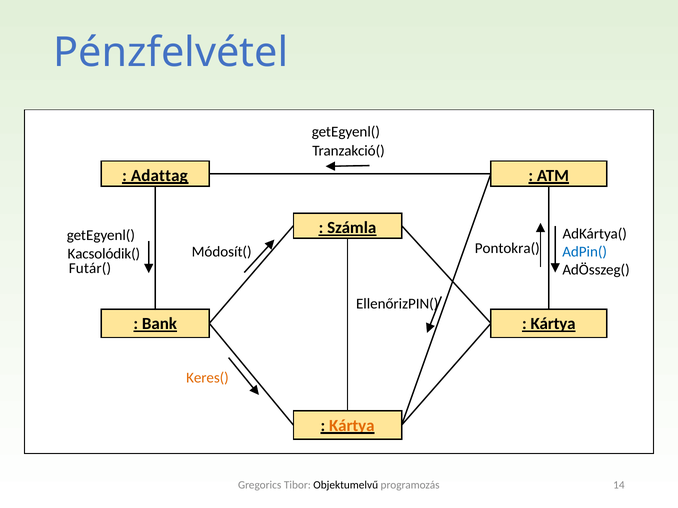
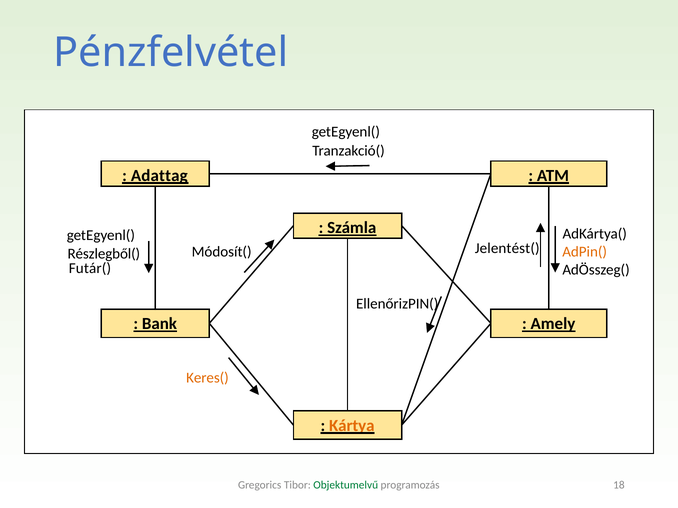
Pontokra(: Pontokra( -> Jelentést(
AdPin( colour: blue -> orange
Kacsolódik(: Kacsolódik( -> Részlegből(
Kártya at (553, 324): Kártya -> Amely
Objektumelvű colour: black -> green
14: 14 -> 18
